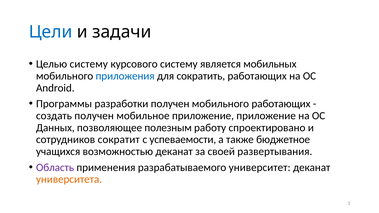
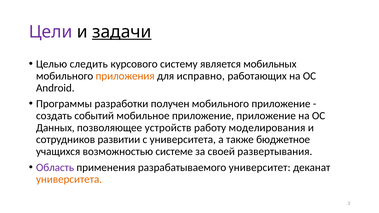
Цели colour: blue -> purple
задачи underline: none -> present
Целью систему: систему -> следить
приложения colour: blue -> orange
сократить: сократить -> исправно
мобильного работающих: работающих -> приложение
создать получен: получен -> событий
полезным: полезным -> устройств
спроектировано: спроектировано -> моделирования
сократит: сократит -> развитии
с успеваемости: успеваемости -> университета
возможностью деканат: деканат -> системе
